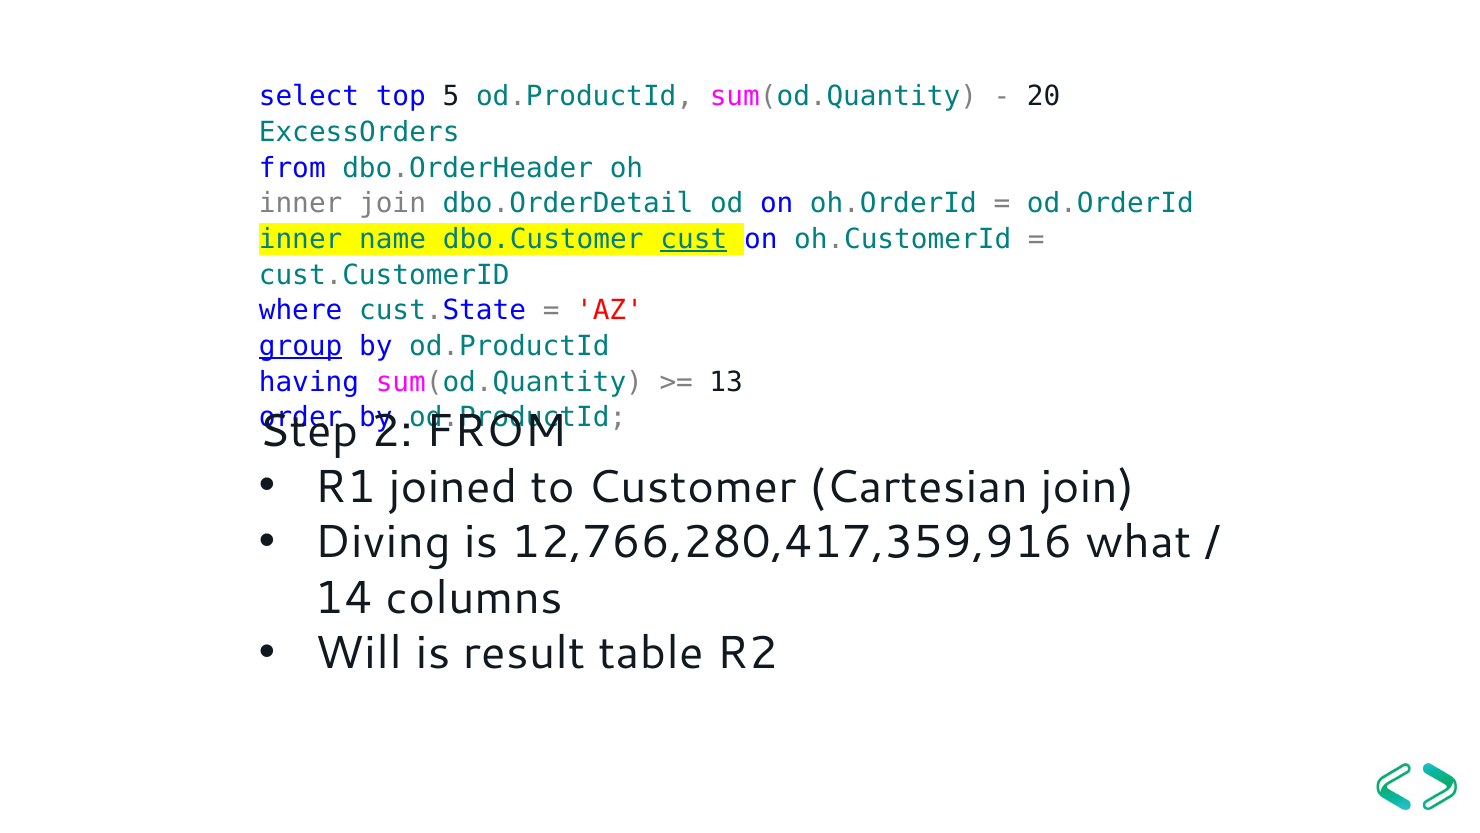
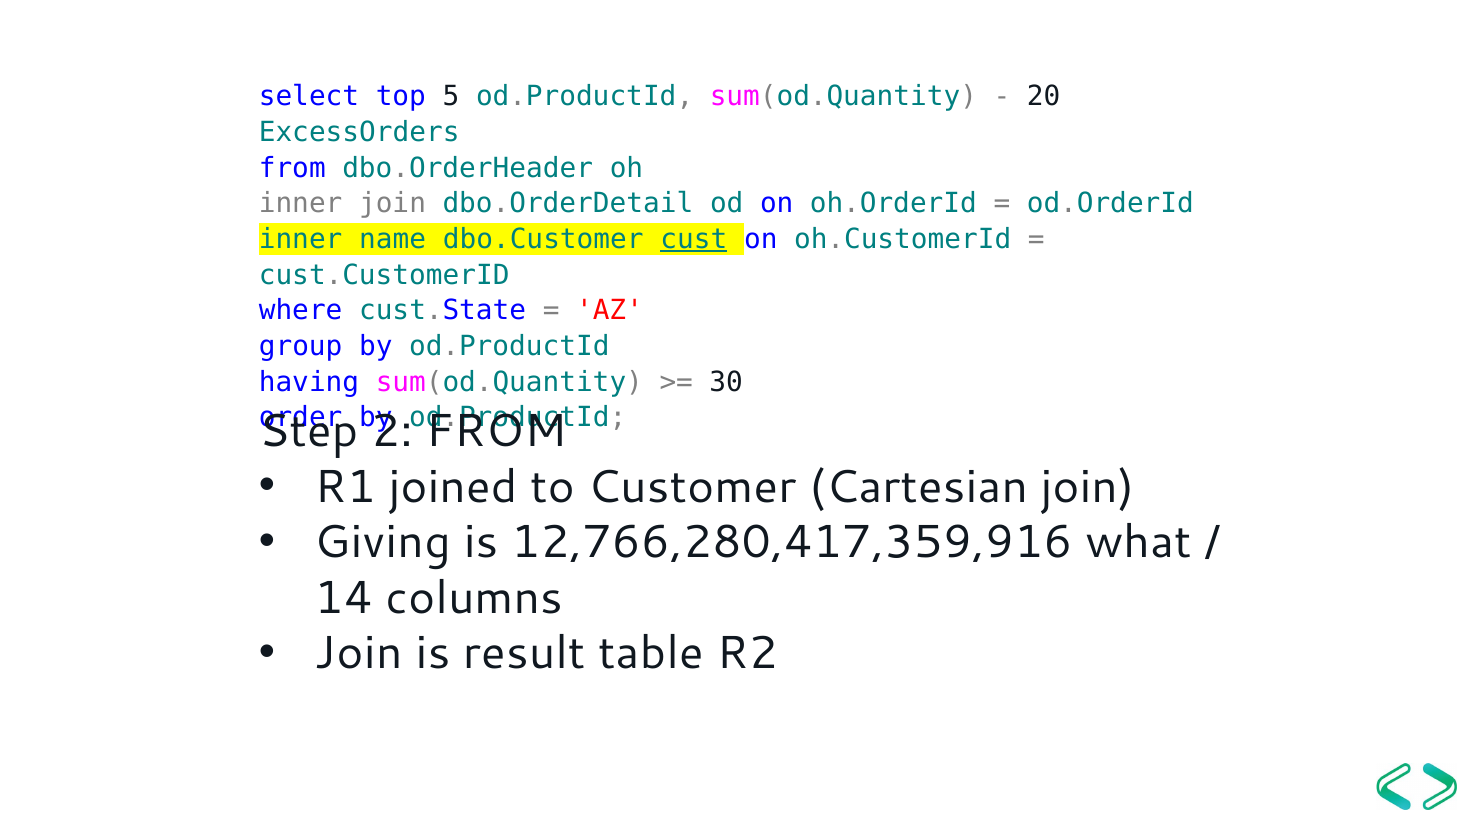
group underline: present -> none
13: 13 -> 30
Diving: Diving -> Giving
Will at (359, 653): Will -> Join
